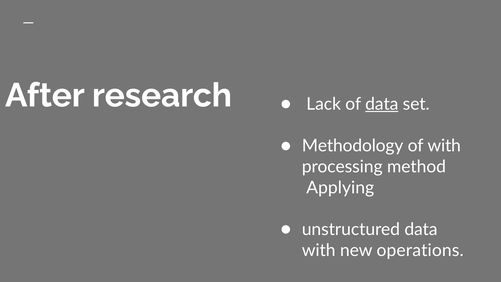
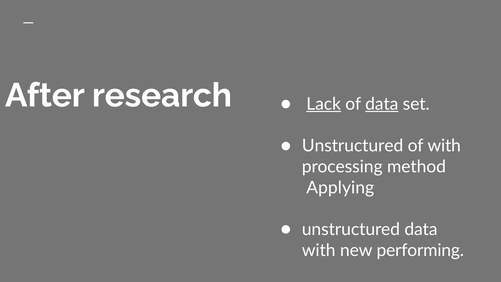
Lack underline: none -> present
Methodology at (353, 146): Methodology -> Unstructured
operations: operations -> performing
